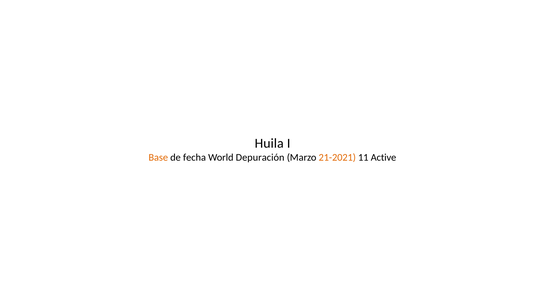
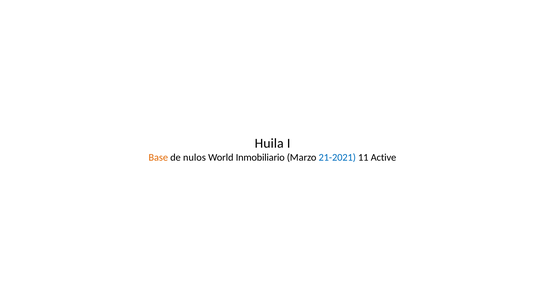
fecha: fecha -> nulos
Depuración: Depuración -> Inmobiliario
21-2021 colour: orange -> blue
